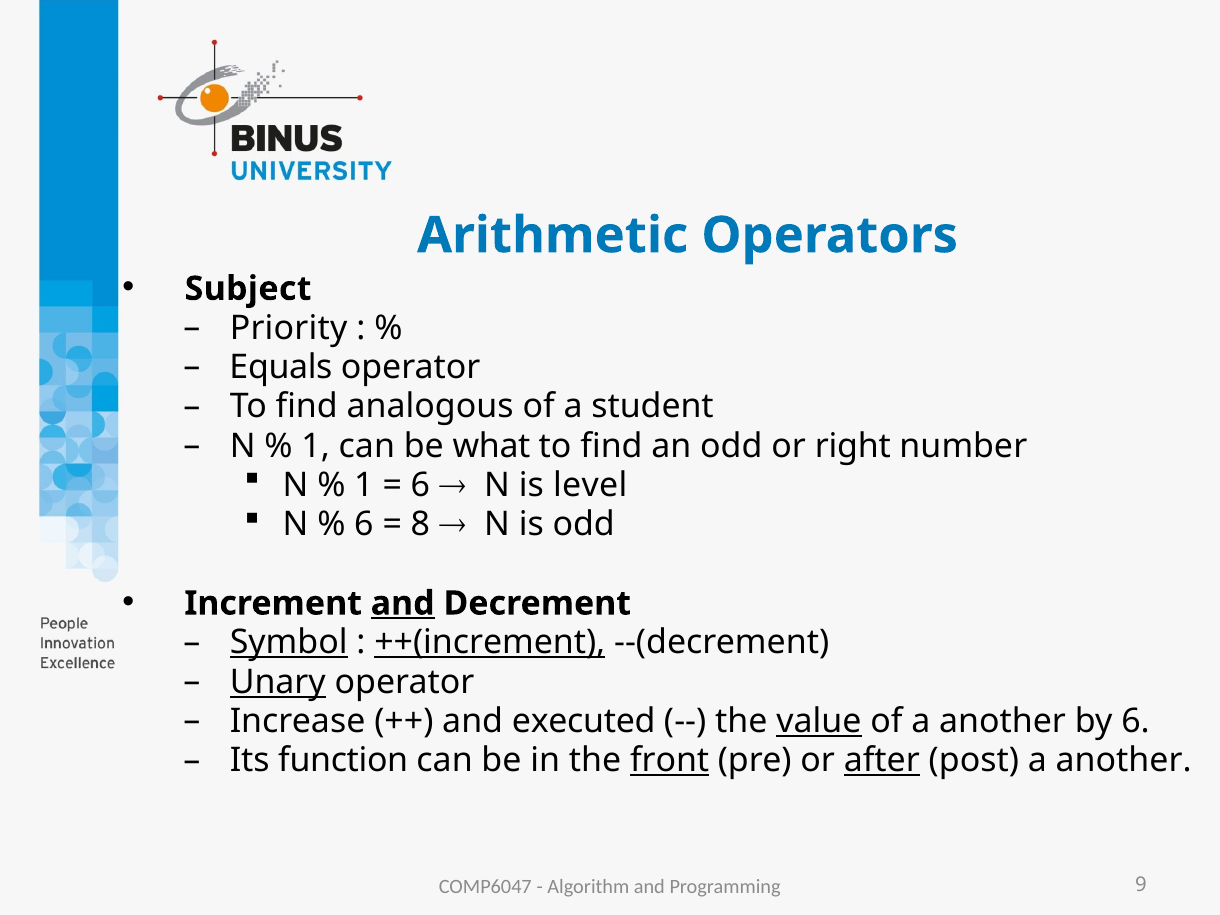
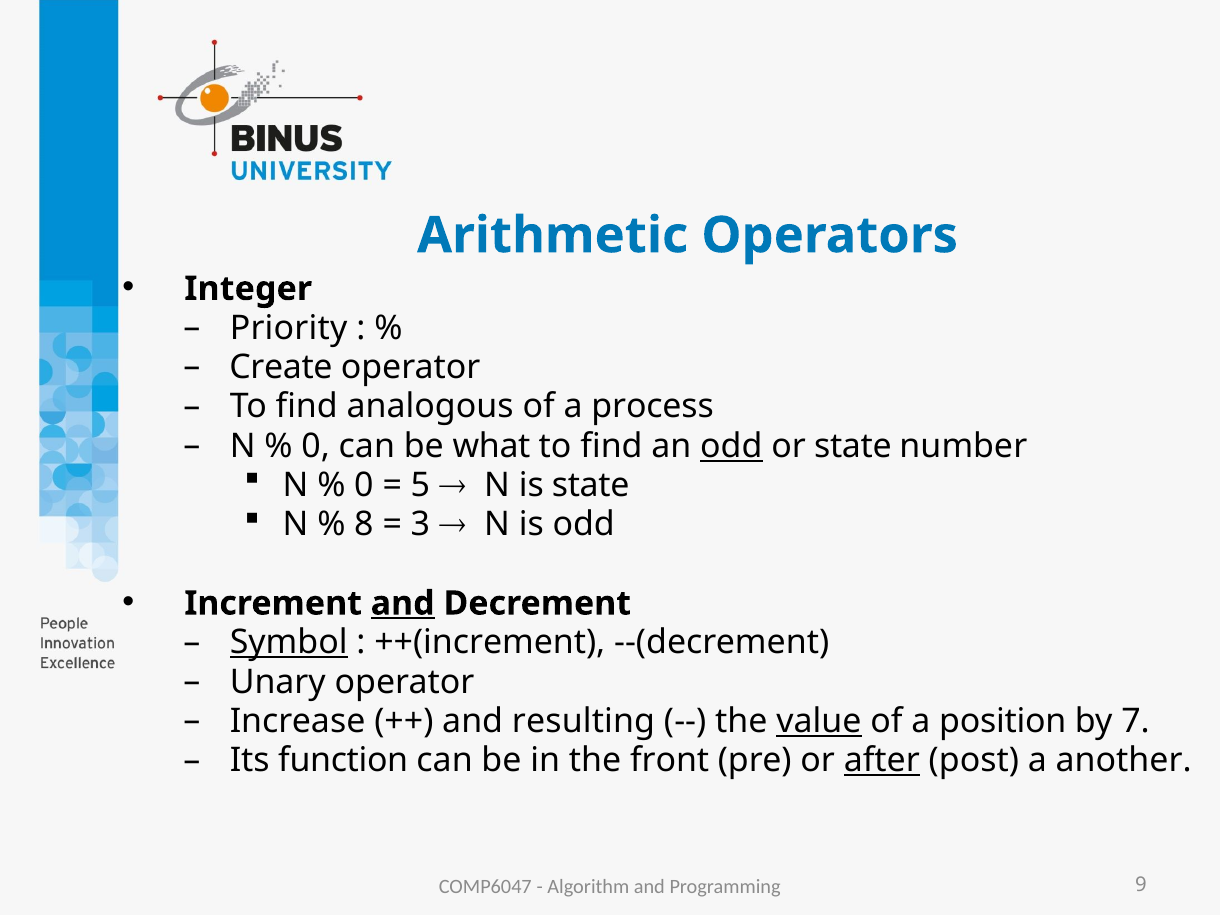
Subject: Subject -> Integer
Equals: Equals -> Create
student: student -> process
1 at (316, 446): 1 -> 0
odd at (731, 446) underline: none -> present
or right: right -> state
1 at (364, 485): 1 -> 0
6 at (420, 485): 6 -> 5
is level: level -> state
6 at (364, 525): 6 -> 8
8: 8 -> 3
++(increment underline: present -> none
Unary underline: present -> none
executed: executed -> resulting
of a another: another -> position
by 6: 6 -> 7
front underline: present -> none
